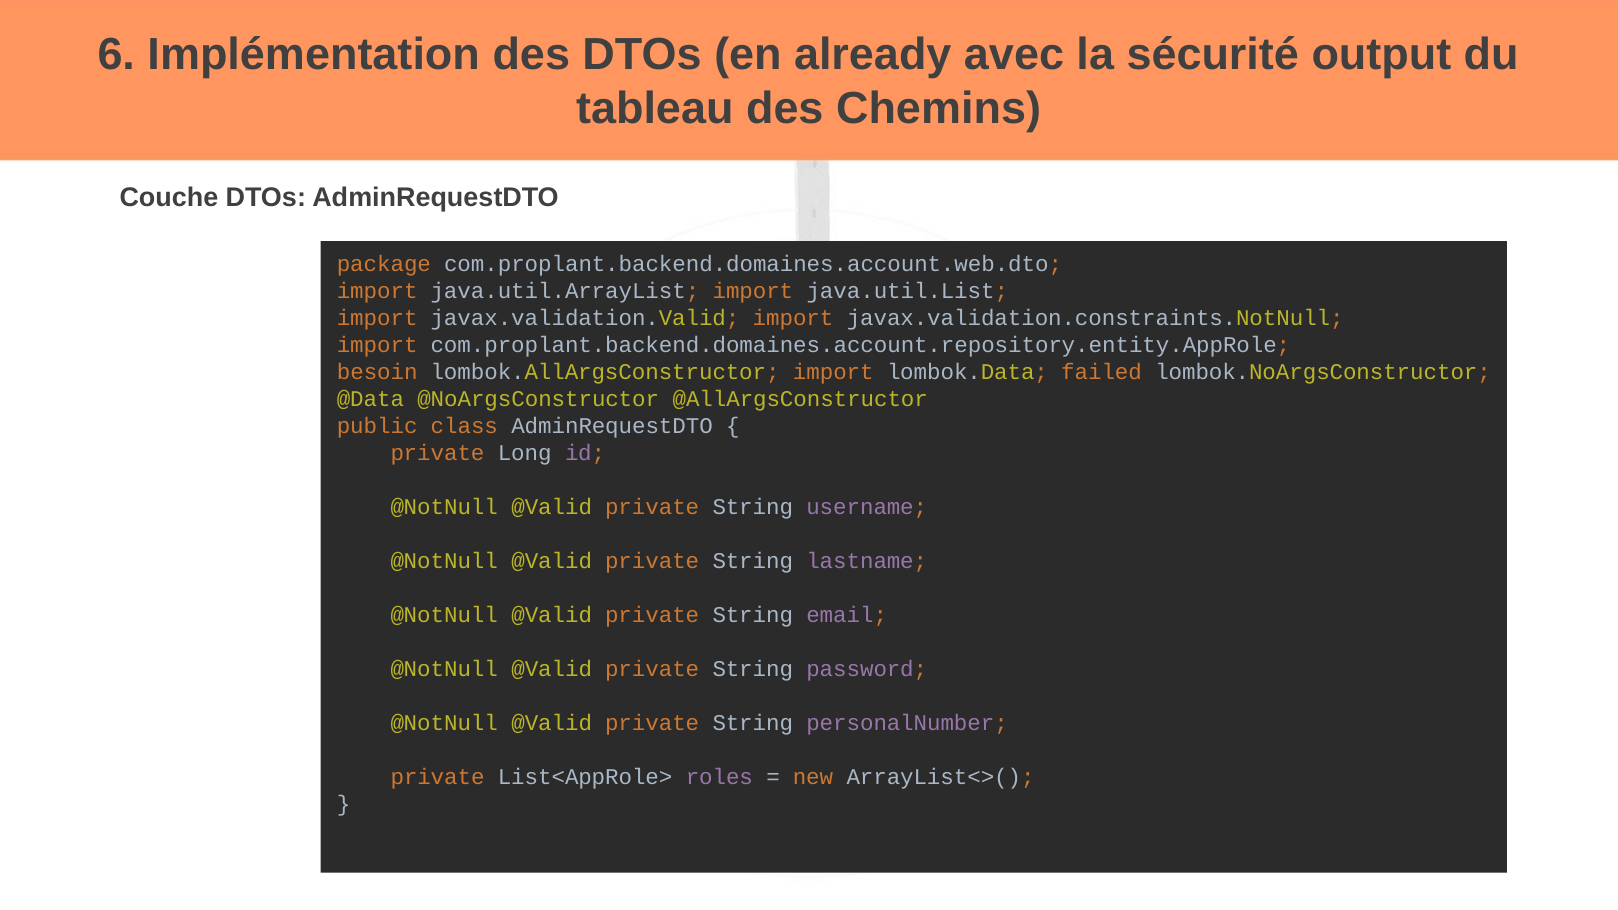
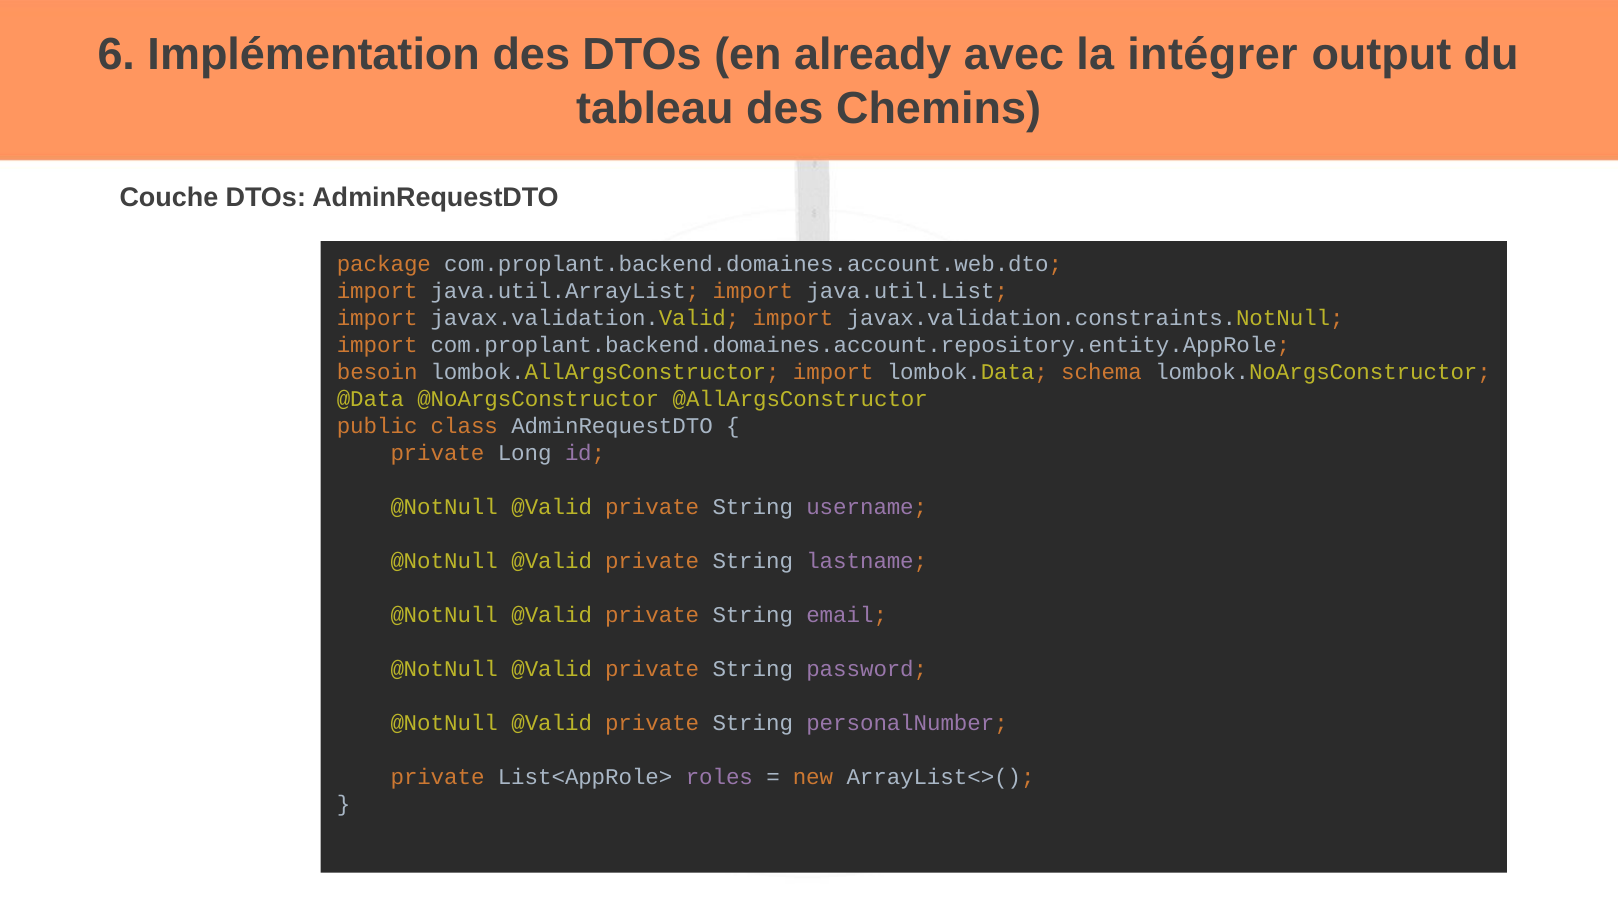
sécurité: sécurité -> intégrer
failed: failed -> schema
